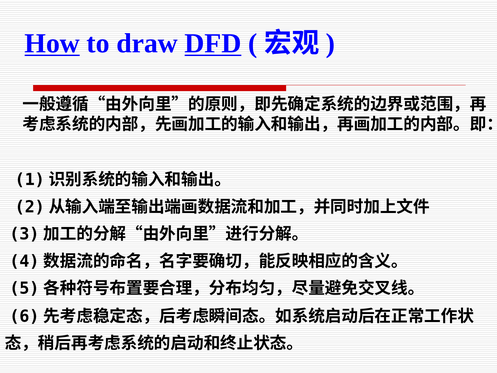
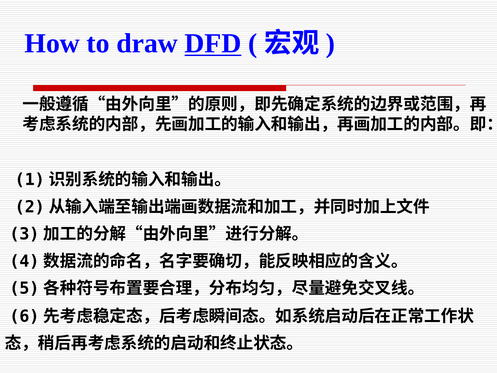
How underline: present -> none
